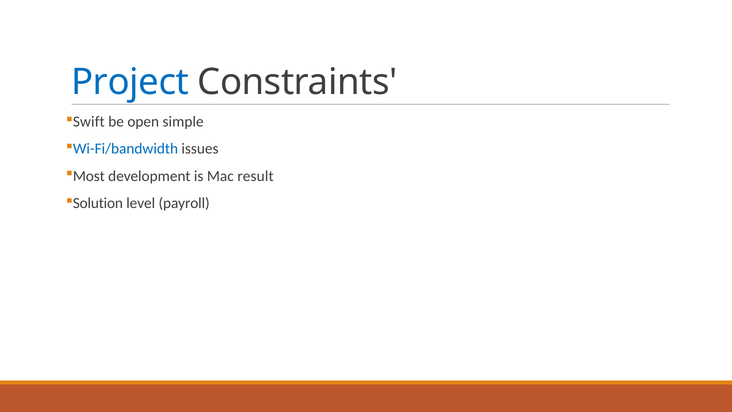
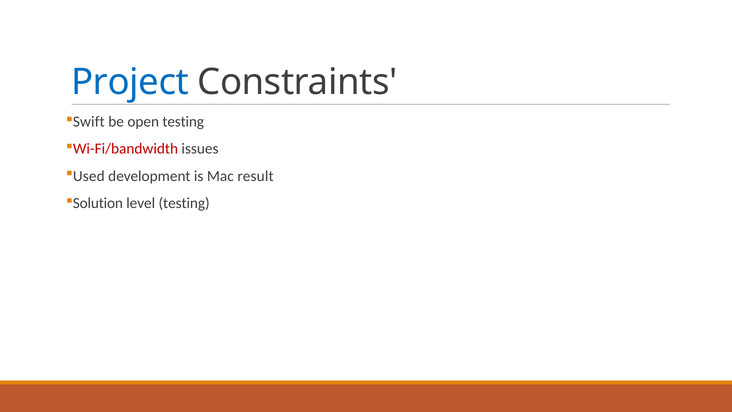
open simple: simple -> testing
Wi-Fi/bandwidth colour: blue -> red
Most: Most -> Used
level payroll: payroll -> testing
